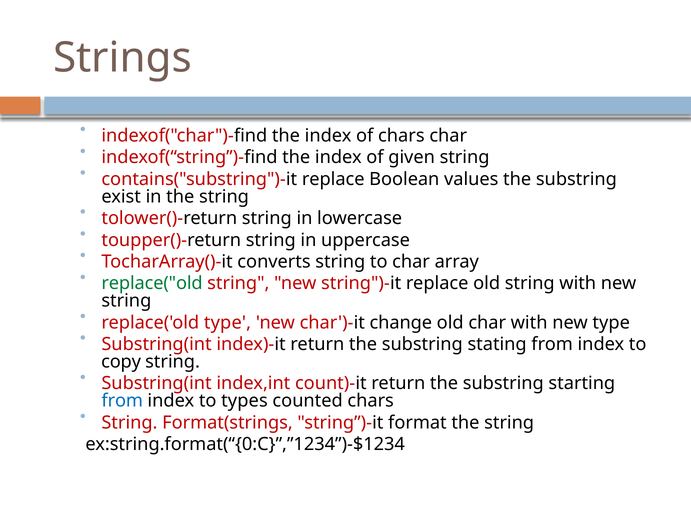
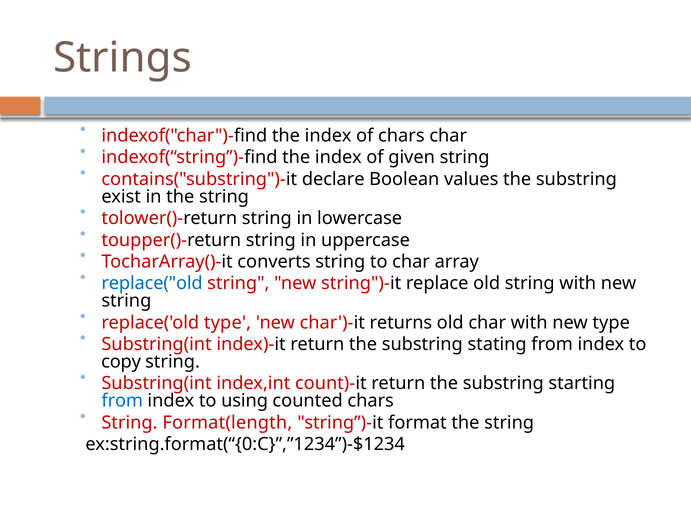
contains("substring")-it replace: replace -> declare
replace("old colour: green -> blue
change: change -> returns
types: types -> using
Format(strings: Format(strings -> Format(length
